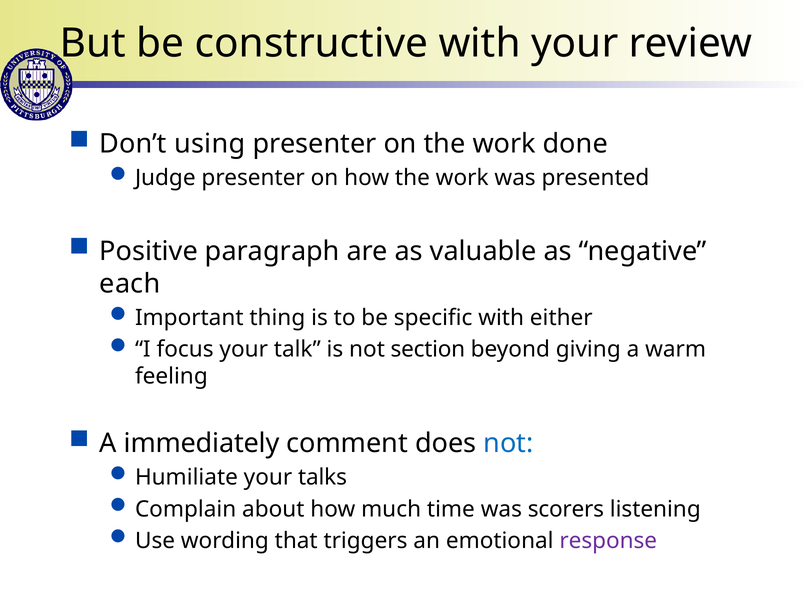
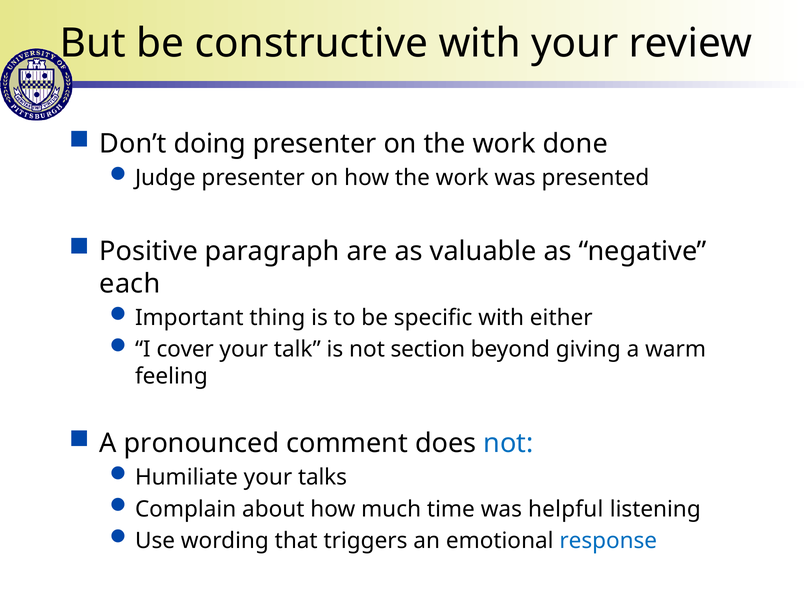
using: using -> doing
focus: focus -> cover
immediately: immediately -> pronounced
scorers: scorers -> helpful
response colour: purple -> blue
